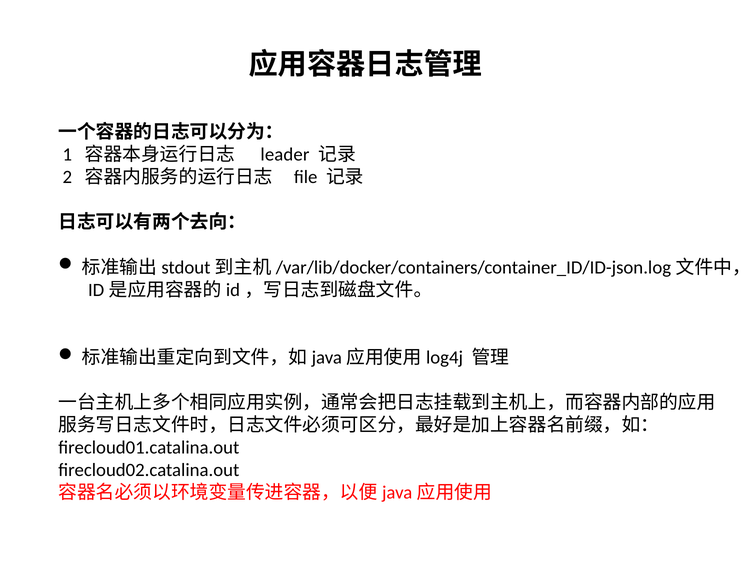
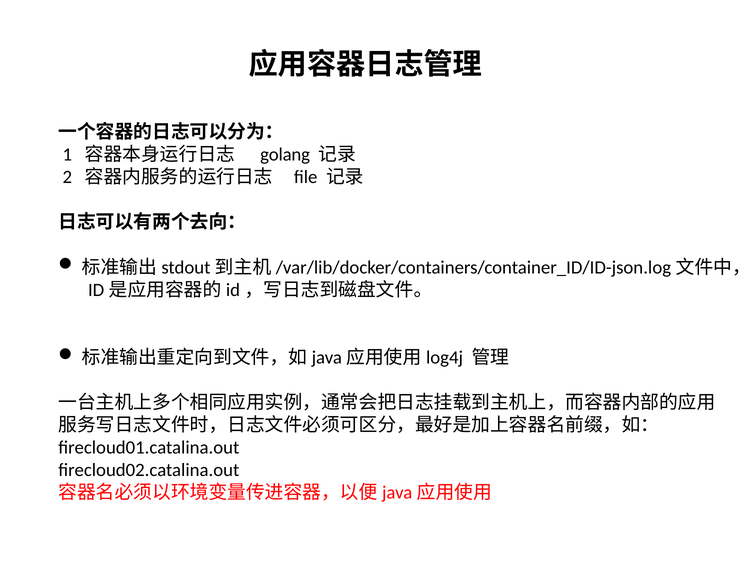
leader: leader -> golang
